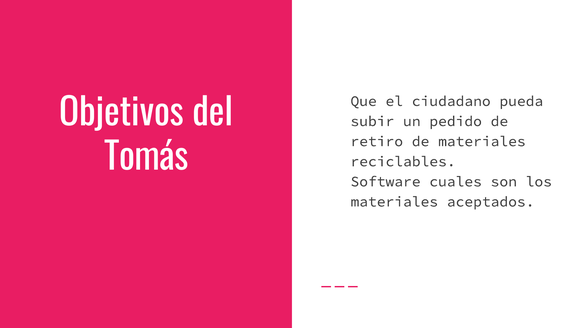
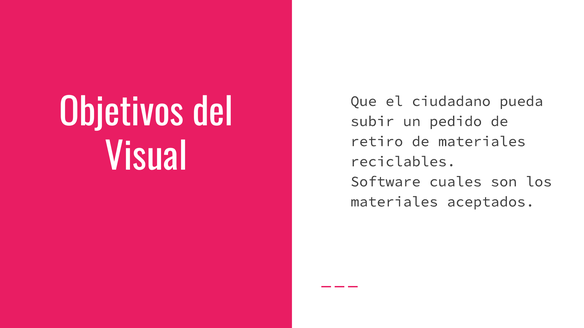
Tomás: Tomás -> Visual
